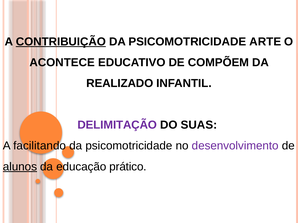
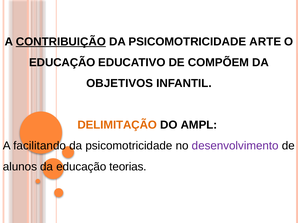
ACONTECE at (62, 63): ACONTECE -> EDUCAÇÃO
REALIZADO: REALIZADO -> OBJETIVOS
DELIMITAÇÃO colour: purple -> orange
SUAS: SUAS -> AMPL
alunos underline: present -> none
prático: prático -> teorias
